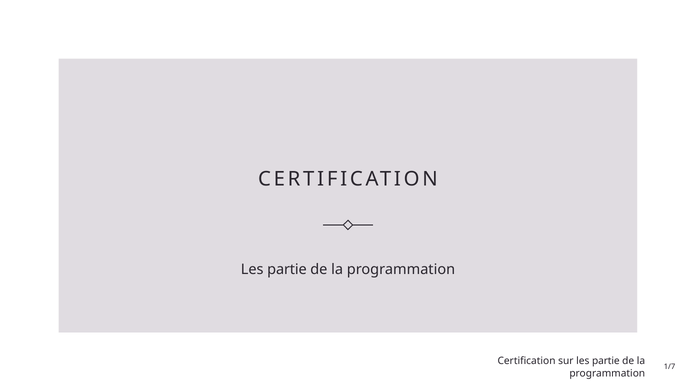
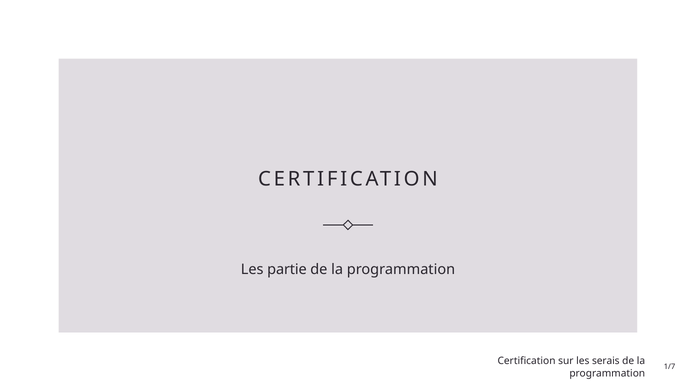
sur les partie: partie -> serais
